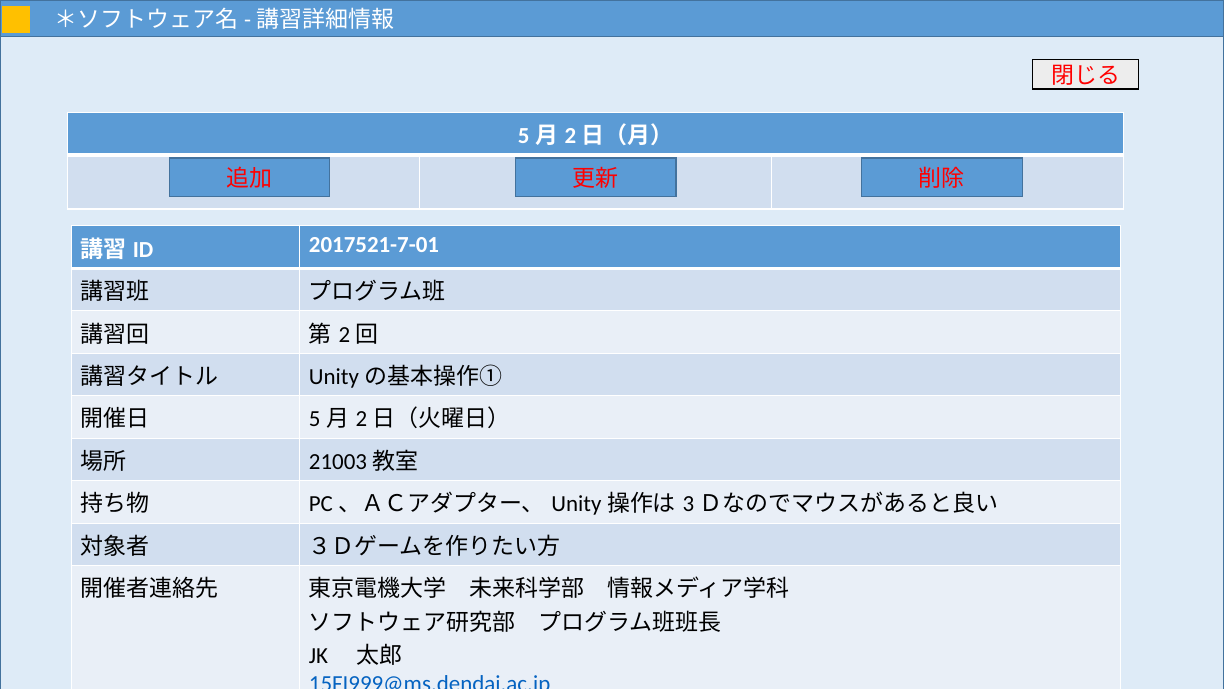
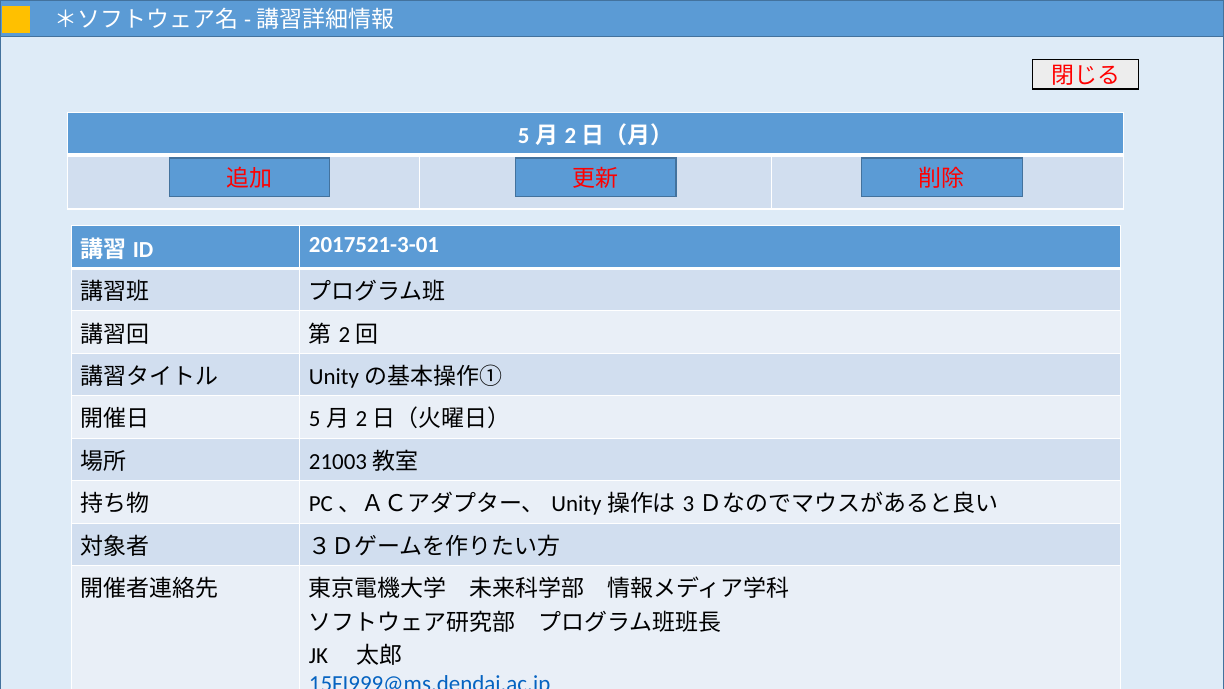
2017521-7-01: 2017521-7-01 -> 2017521-3-01
